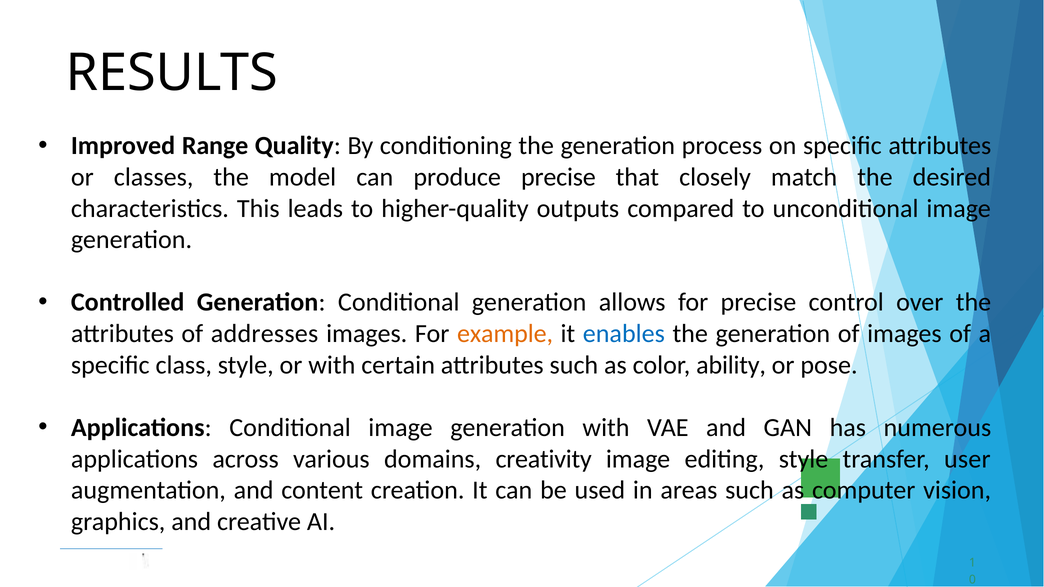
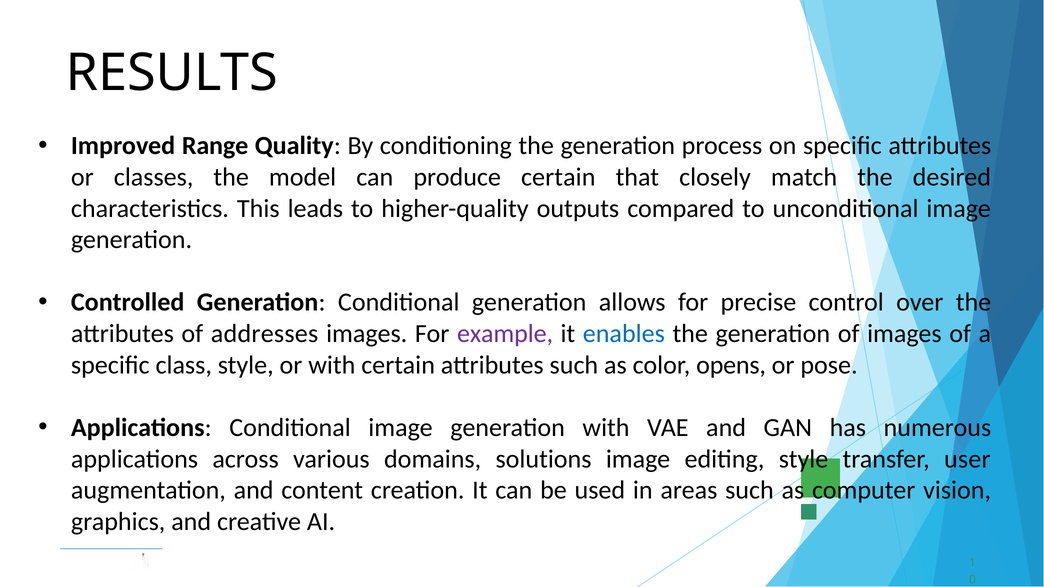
produce precise: precise -> certain
example colour: orange -> purple
ability: ability -> opens
creativity: creativity -> solutions
